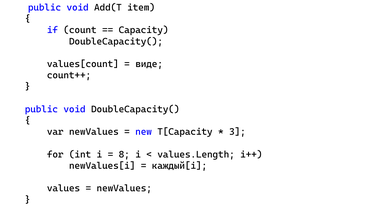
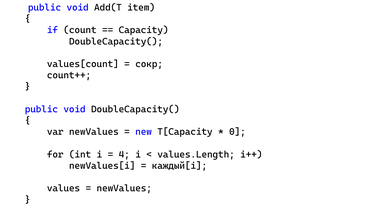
виде: виде -> сокр
3: 3 -> 0
8: 8 -> 4
